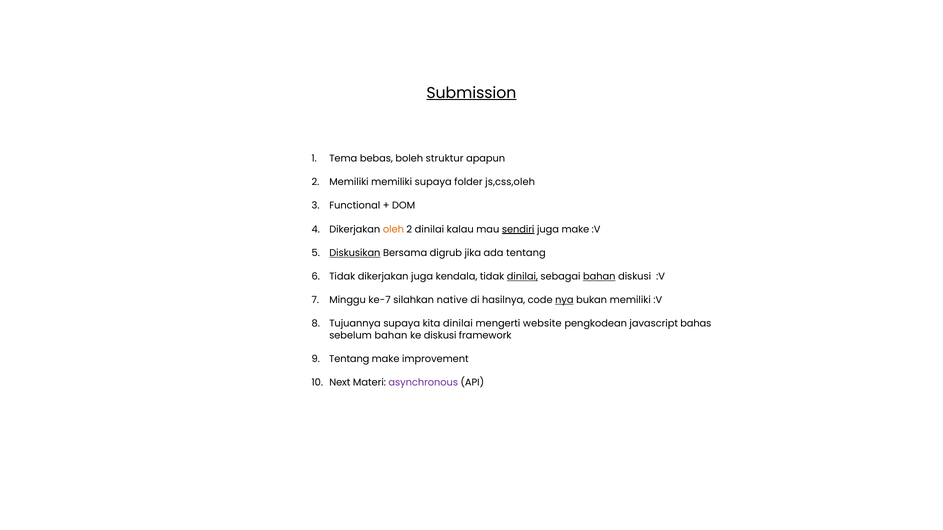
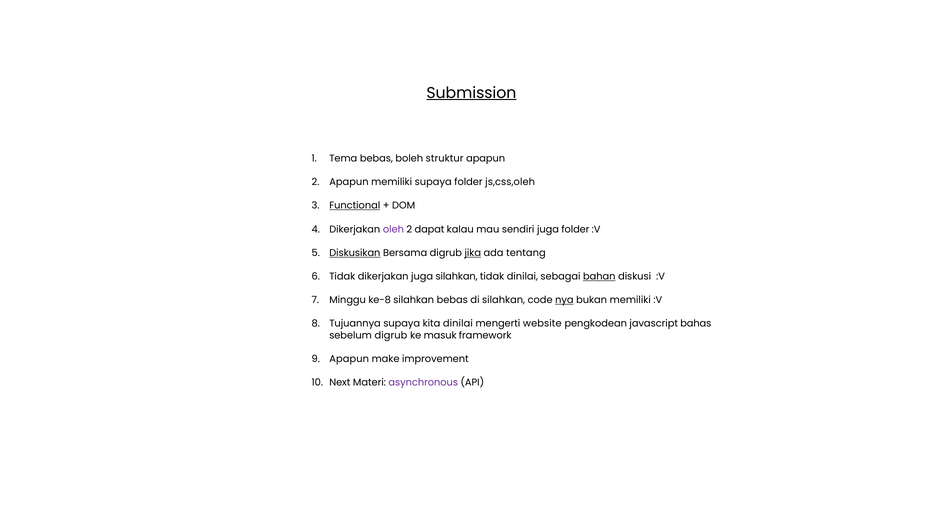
2 Memiliki: Memiliki -> Apapun
Functional underline: none -> present
oleh colour: orange -> purple
2 dinilai: dinilai -> dapat
sendiri underline: present -> none
juga make: make -> folder
jika underline: none -> present
juga kendala: kendala -> silahkan
dinilai at (522, 277) underline: present -> none
ke-7: ke-7 -> ke-8
silahkan native: native -> bebas
di hasilnya: hasilnya -> silahkan
sebelum bahan: bahan -> digrub
ke diskusi: diskusi -> masuk
Tentang at (349, 359): Tentang -> Apapun
